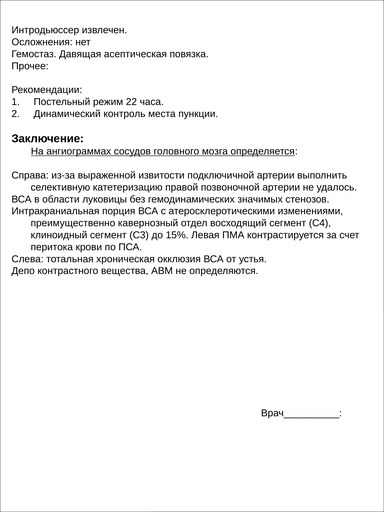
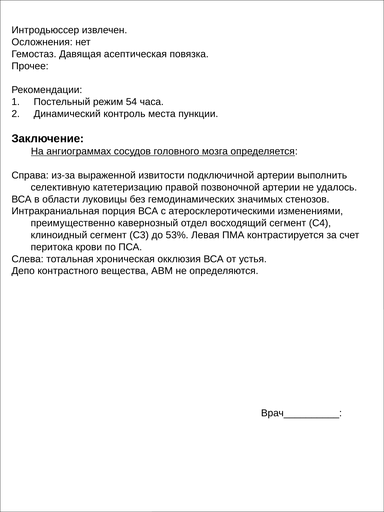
22: 22 -> 54
15%: 15% -> 53%
